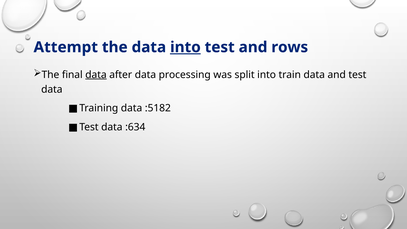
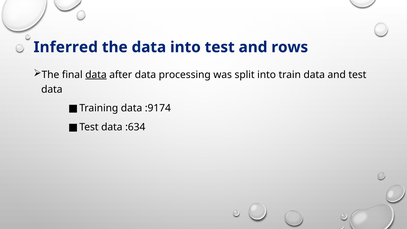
Attempt: Attempt -> Inferred
into at (185, 47) underline: present -> none
:5182: :5182 -> :9174
